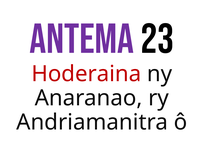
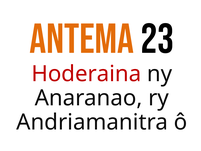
Antema colour: purple -> orange
